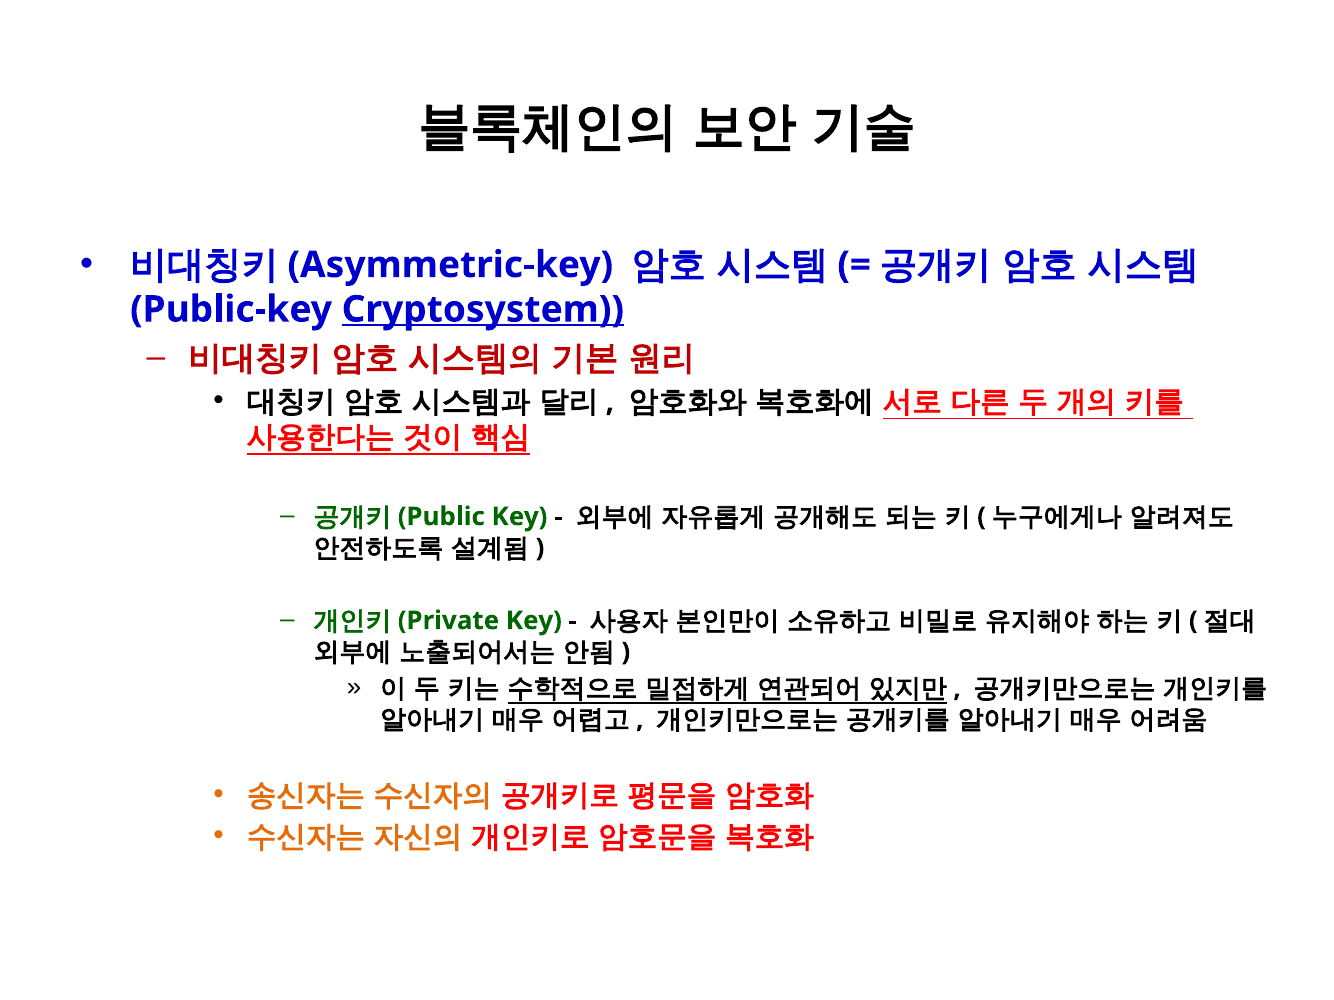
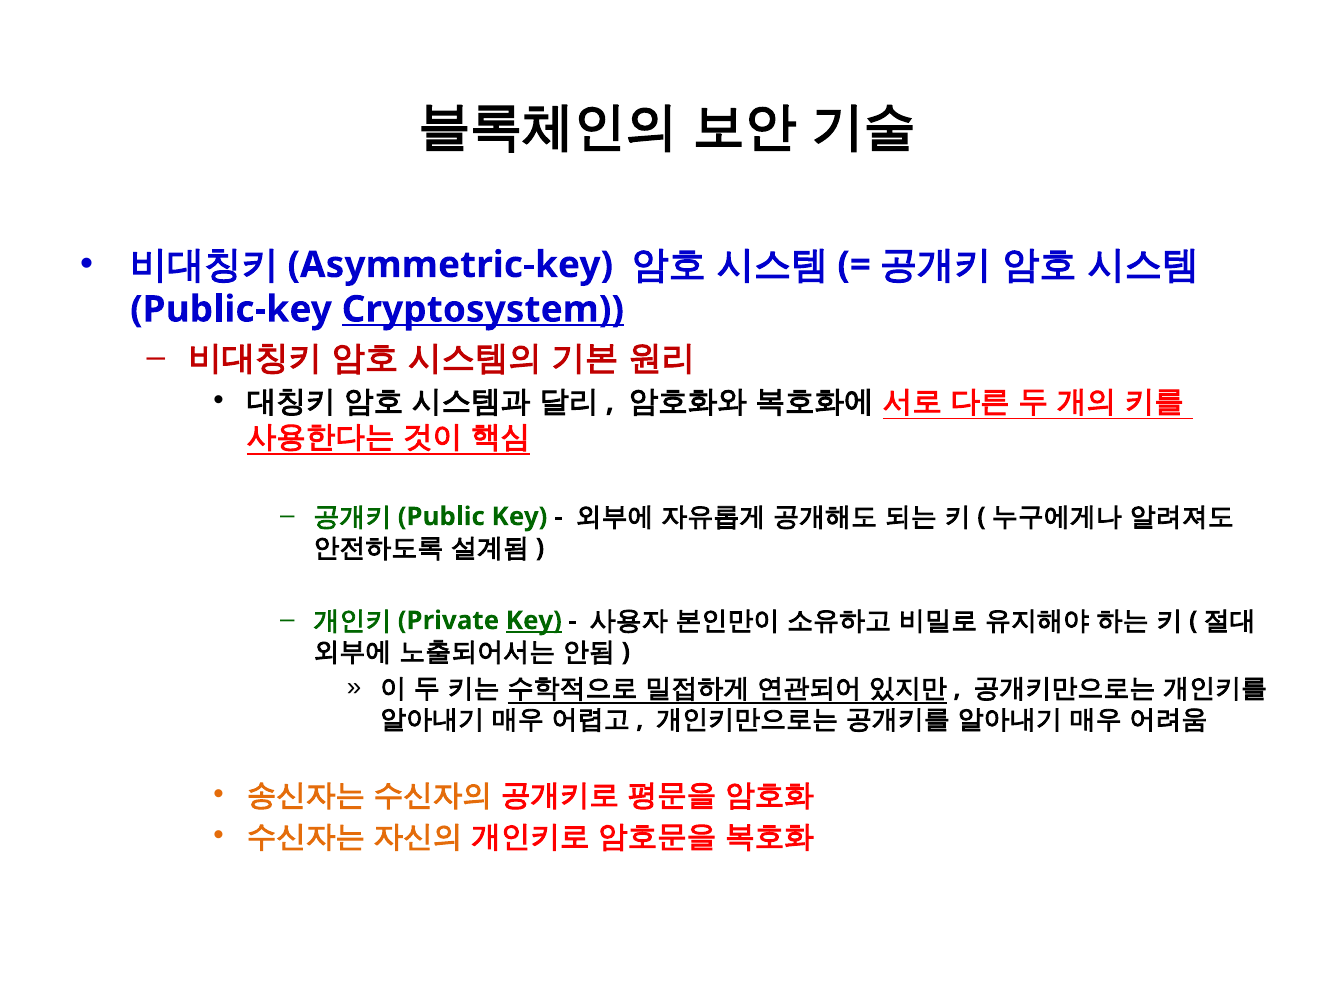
Key at (534, 621) underline: none -> present
